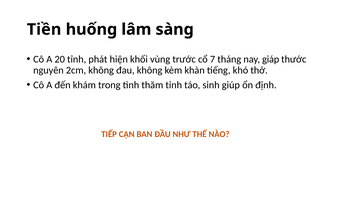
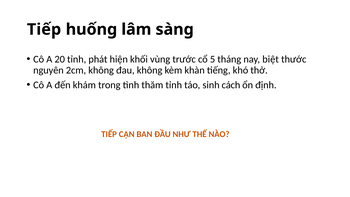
Tiền at (44, 29): Tiền -> Tiếp
7: 7 -> 5
giáp: giáp -> biệt
giúp: giúp -> cách
